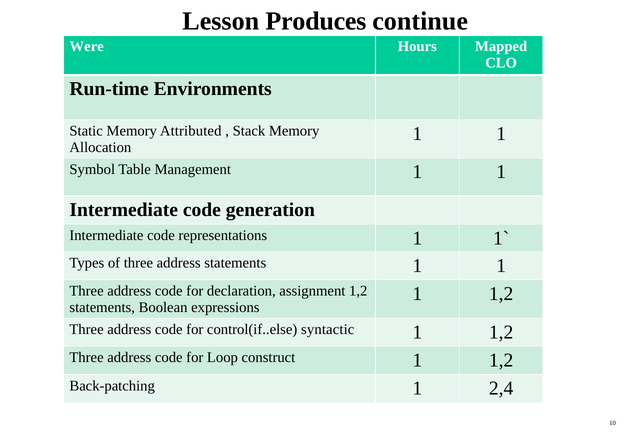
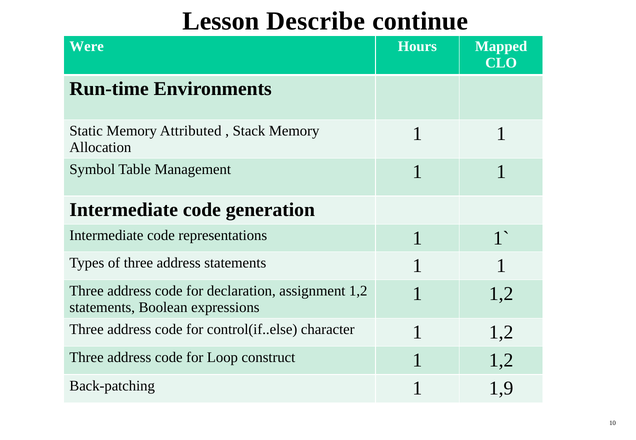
Produces: Produces -> Describe
syntactic: syntactic -> character
2,4: 2,4 -> 1,9
